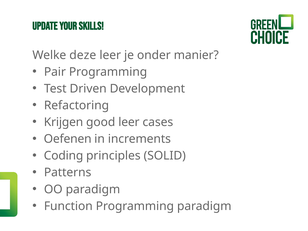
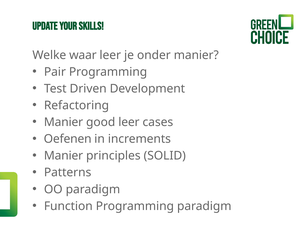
deze: deze -> waar
Krijgen at (64, 122): Krijgen -> Manier
Coding at (64, 156): Coding -> Manier
